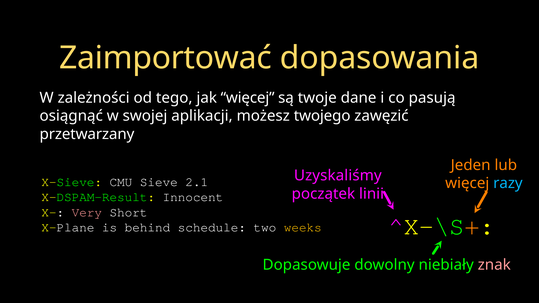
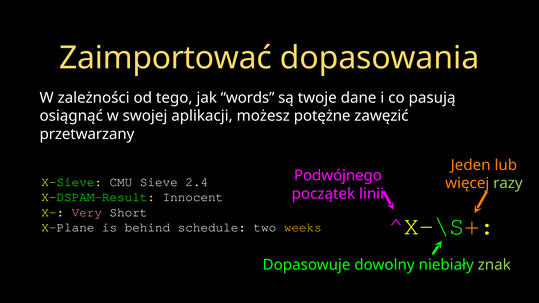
jak więcej: więcej -> words
twojego: twojego -> potężne
Uzyskaliśmy: Uzyskaliśmy -> Podwójnego
2.1: 2.1 -> 2.4
razy colour: light blue -> light green
znak colour: pink -> light green
